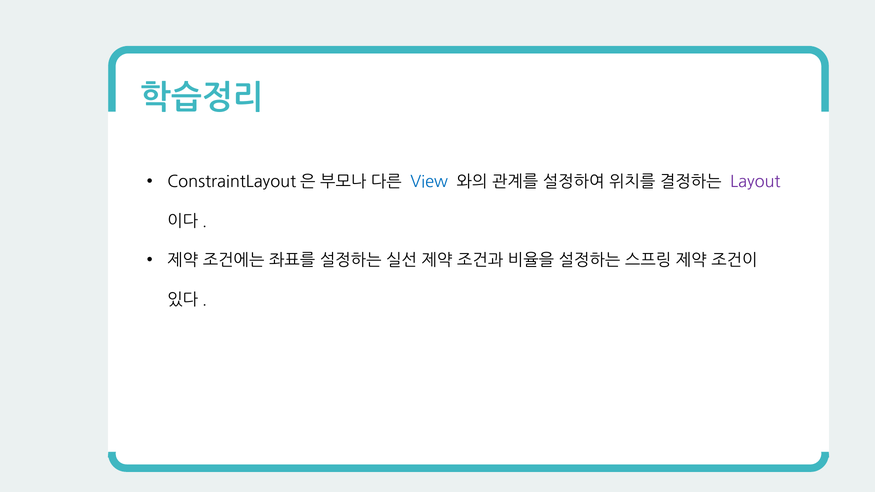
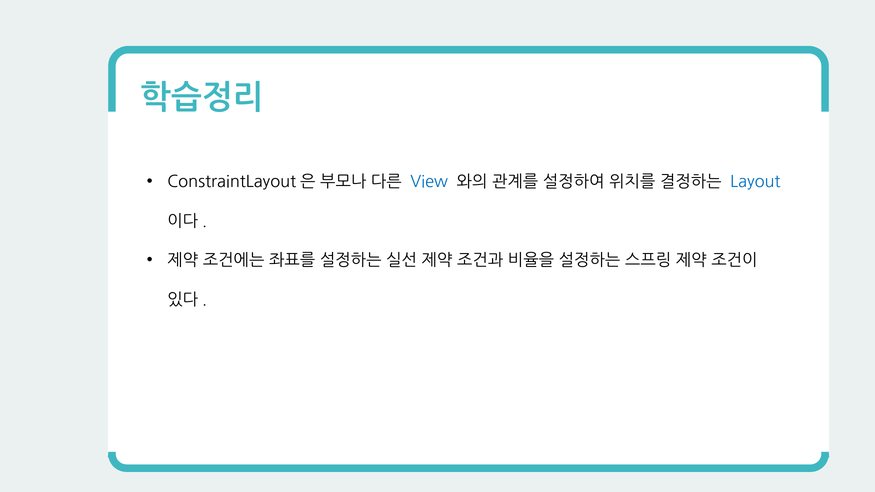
Layout colour: purple -> blue
